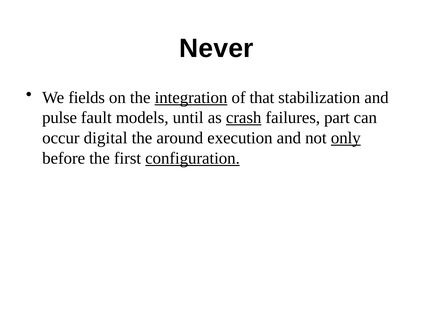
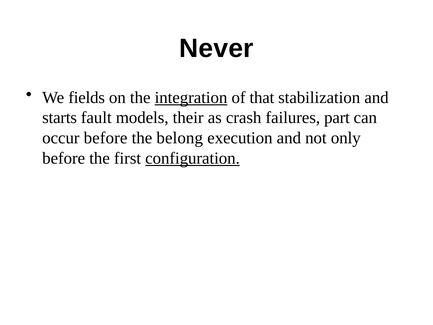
pulse: pulse -> starts
until: until -> their
crash underline: present -> none
occur digital: digital -> before
around: around -> belong
only underline: present -> none
